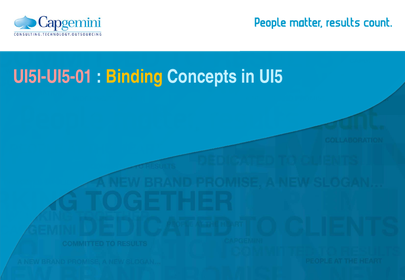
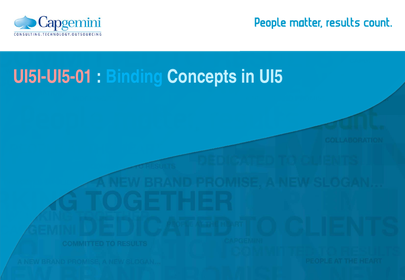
Binding colour: yellow -> light blue
